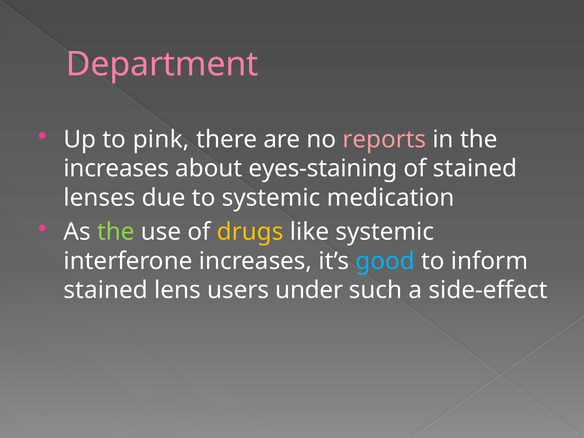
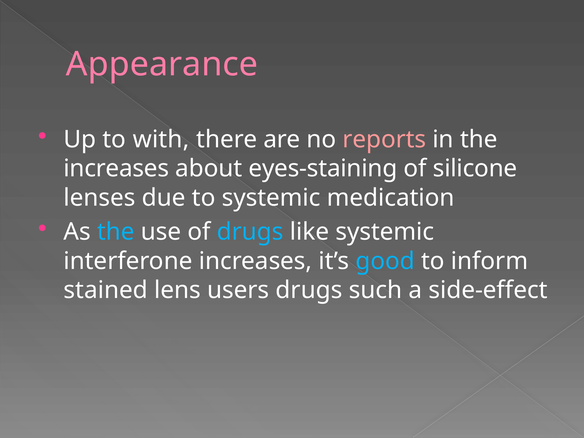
Department: Department -> Appearance
pink: pink -> with
of stained: stained -> silicone
the at (116, 232) colour: light green -> light blue
drugs at (250, 232) colour: yellow -> light blue
users under: under -> drugs
